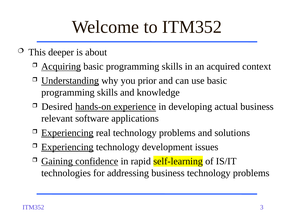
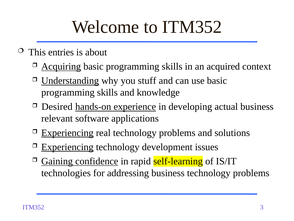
deeper: deeper -> entries
prior: prior -> stuff
